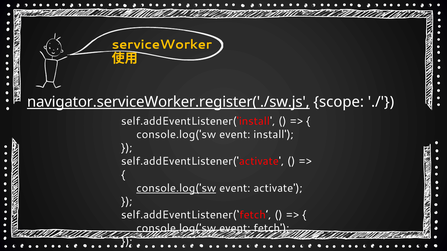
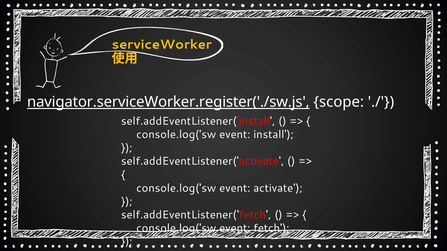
console.log('sw at (176, 188) underline: present -> none
